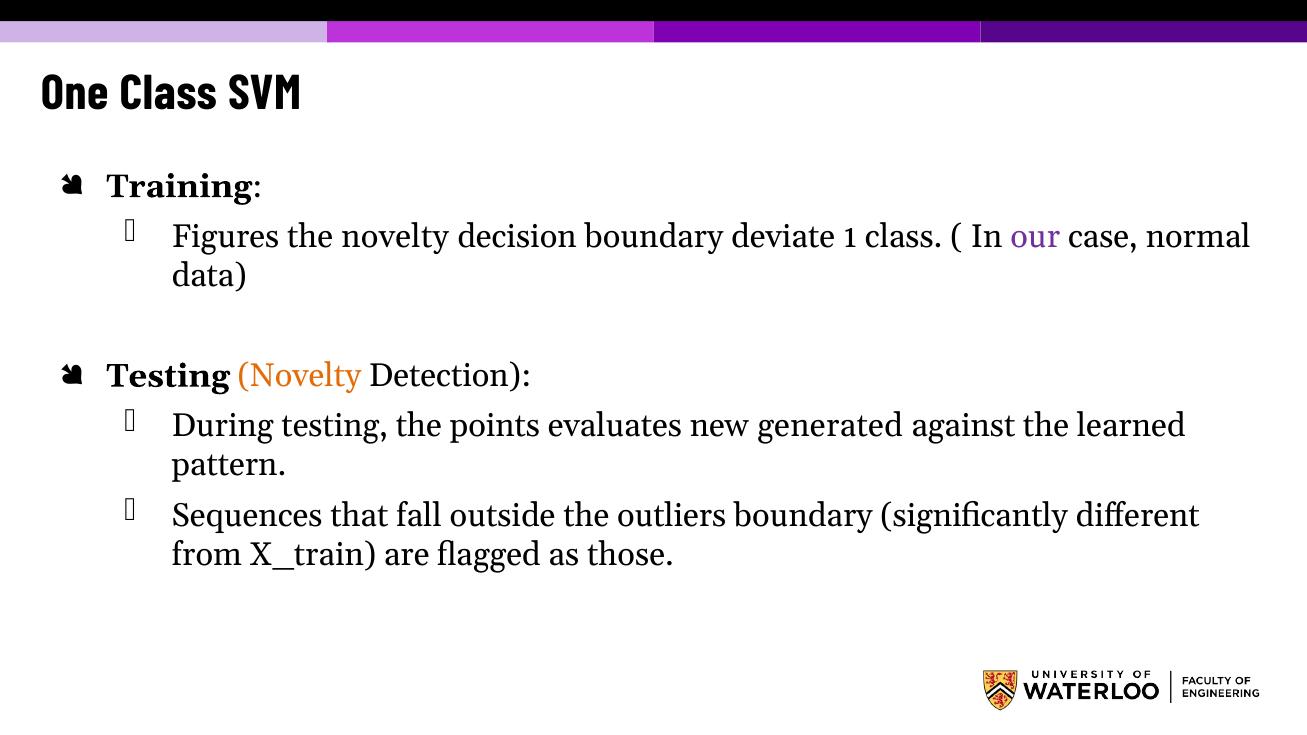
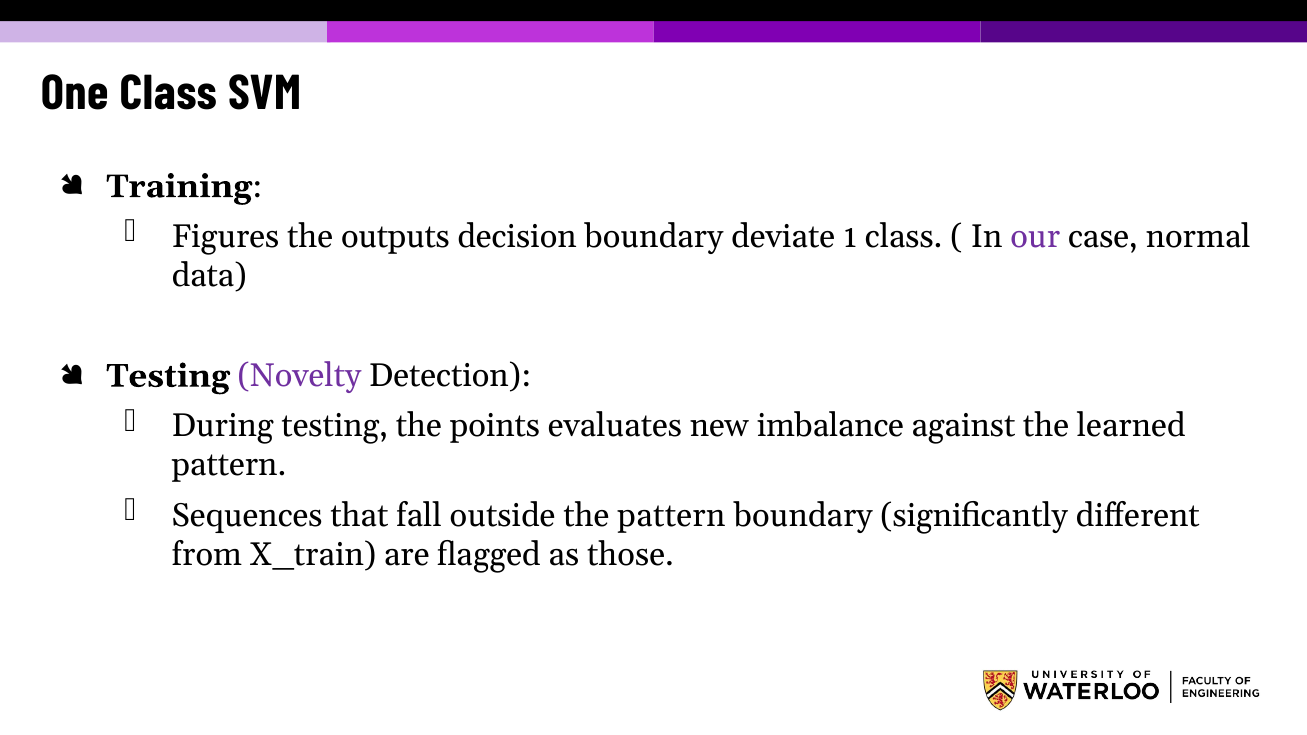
the novelty: novelty -> outputs
Novelty at (299, 376) colour: orange -> purple
generated: generated -> imbalance
the outliers: outliers -> pattern
